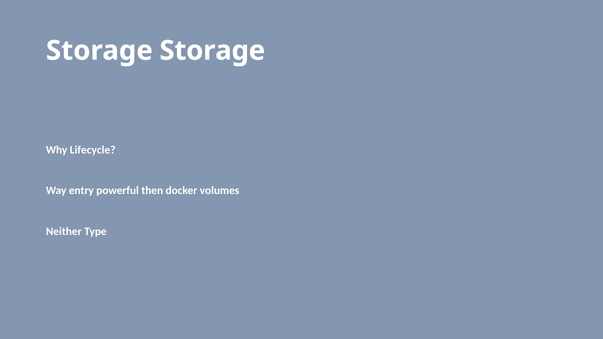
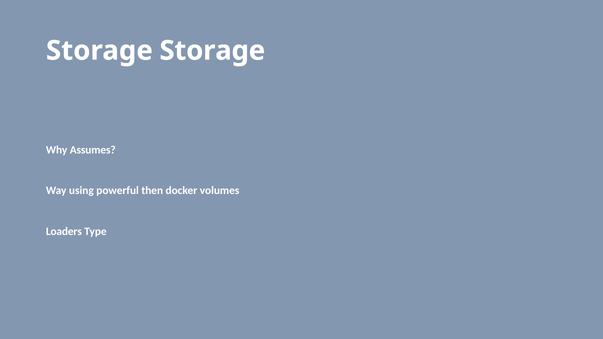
Lifecycle: Lifecycle -> Assumes
entry: entry -> using
Neither: Neither -> Loaders
